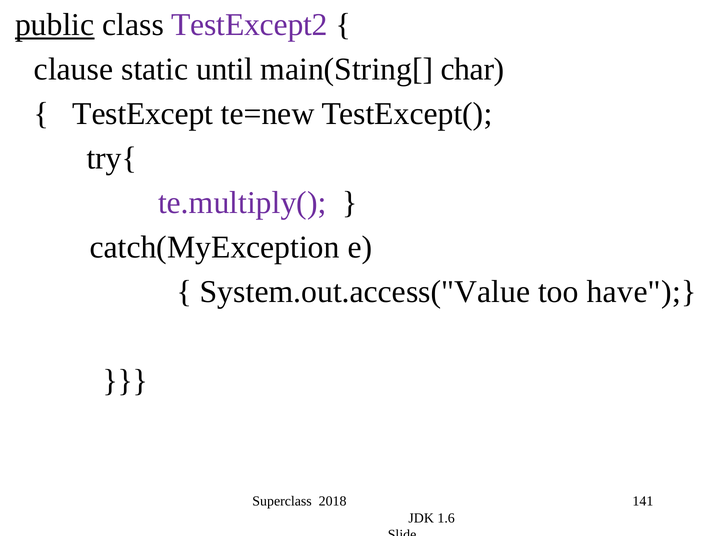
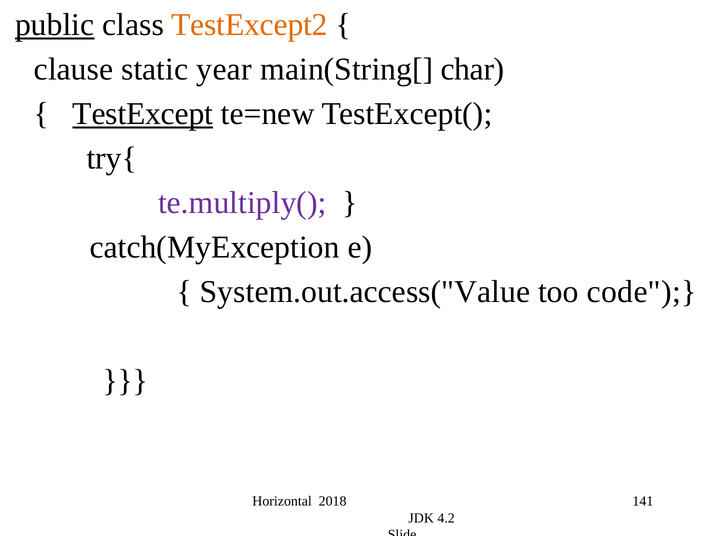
TestExcept2 colour: purple -> orange
until: until -> year
TestExcept underline: none -> present
have: have -> code
Superclass: Superclass -> Horizontal
1.6: 1.6 -> 4.2
